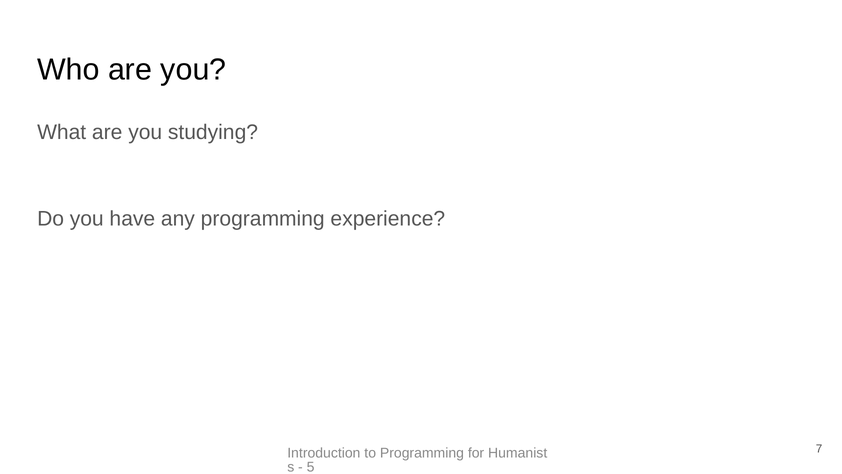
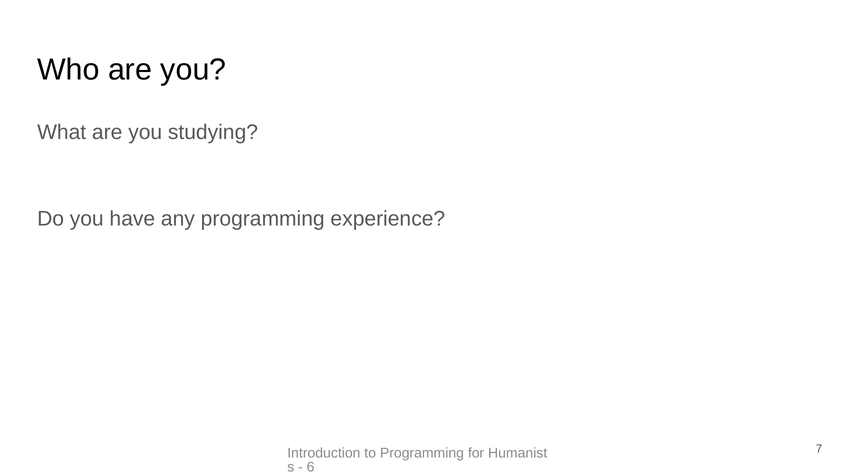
5: 5 -> 6
